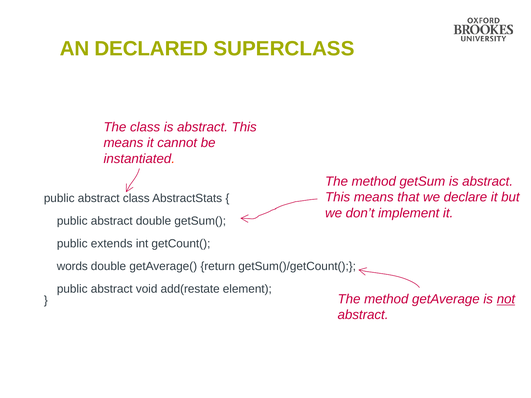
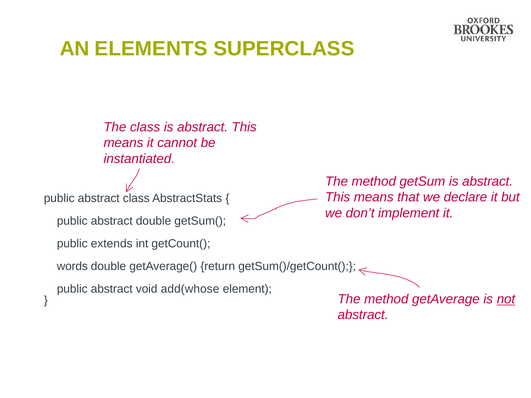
DECLARED: DECLARED -> ELEMENTS
add(restate: add(restate -> add(whose
